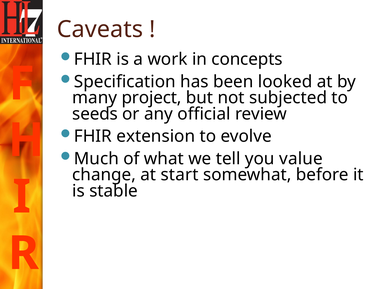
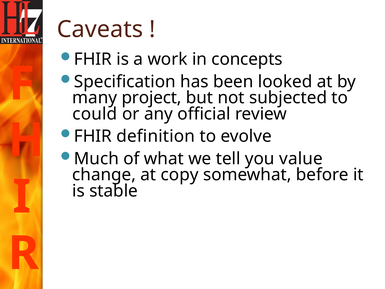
seeds: seeds -> could
extension: extension -> definition
start: start -> copy
